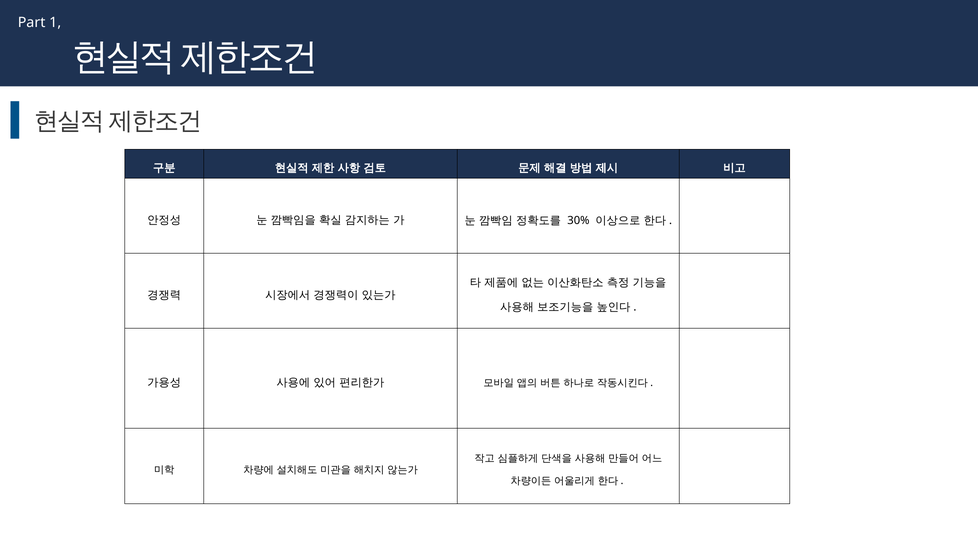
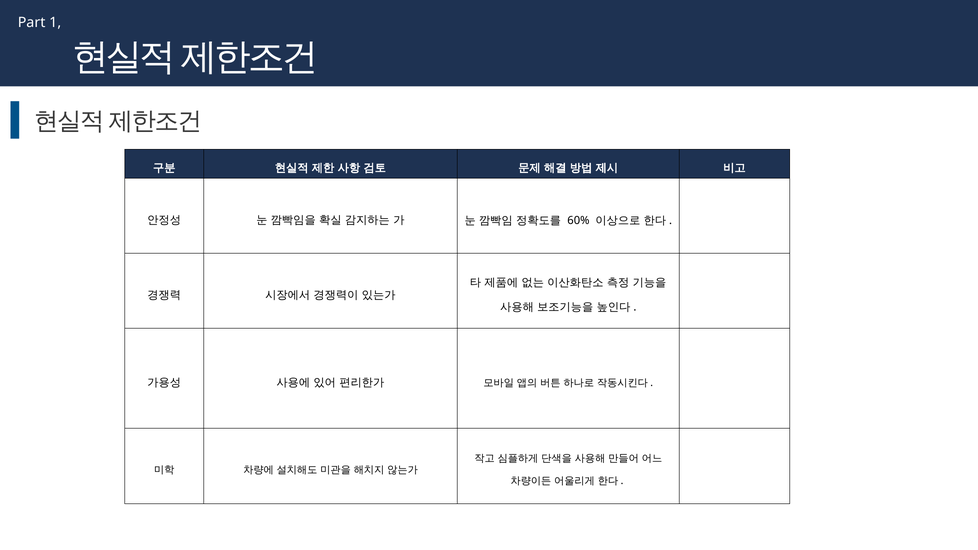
30%: 30% -> 60%
